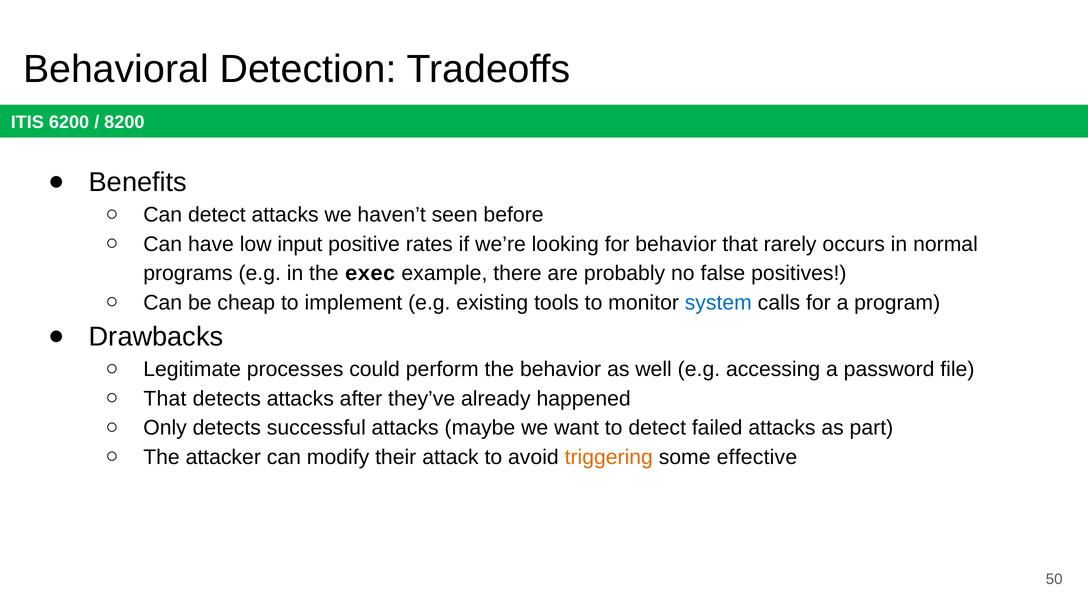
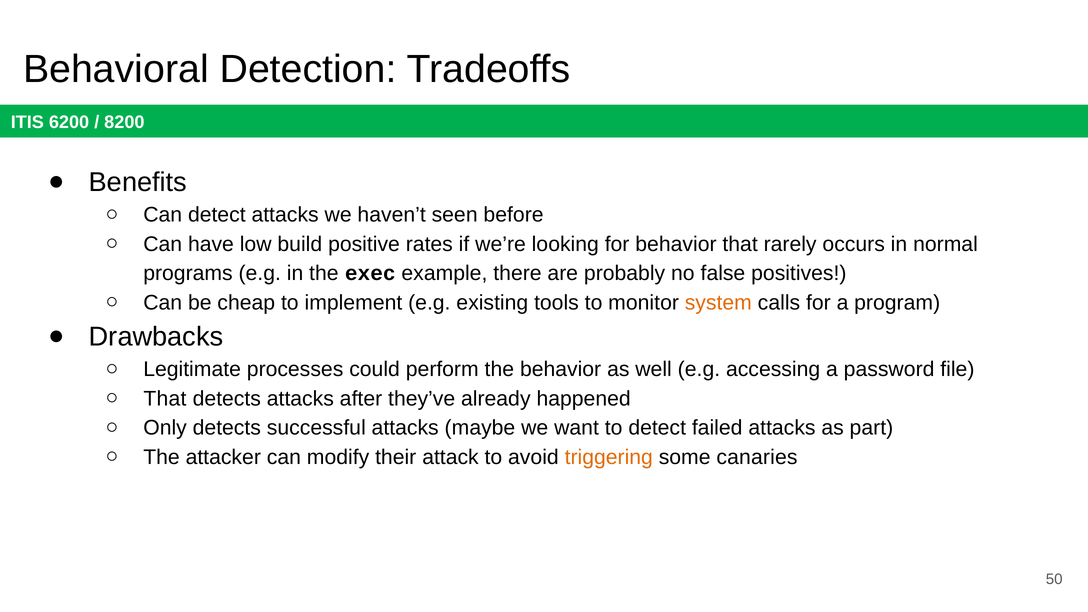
input: input -> build
system colour: blue -> orange
effective: effective -> canaries
